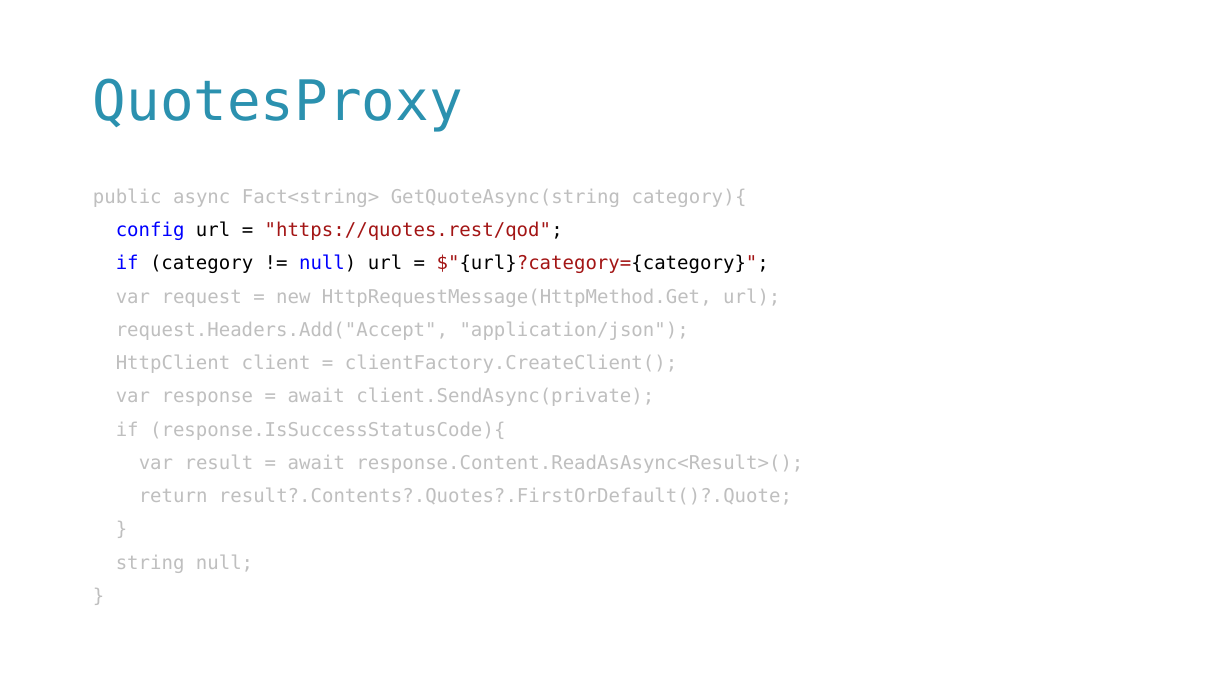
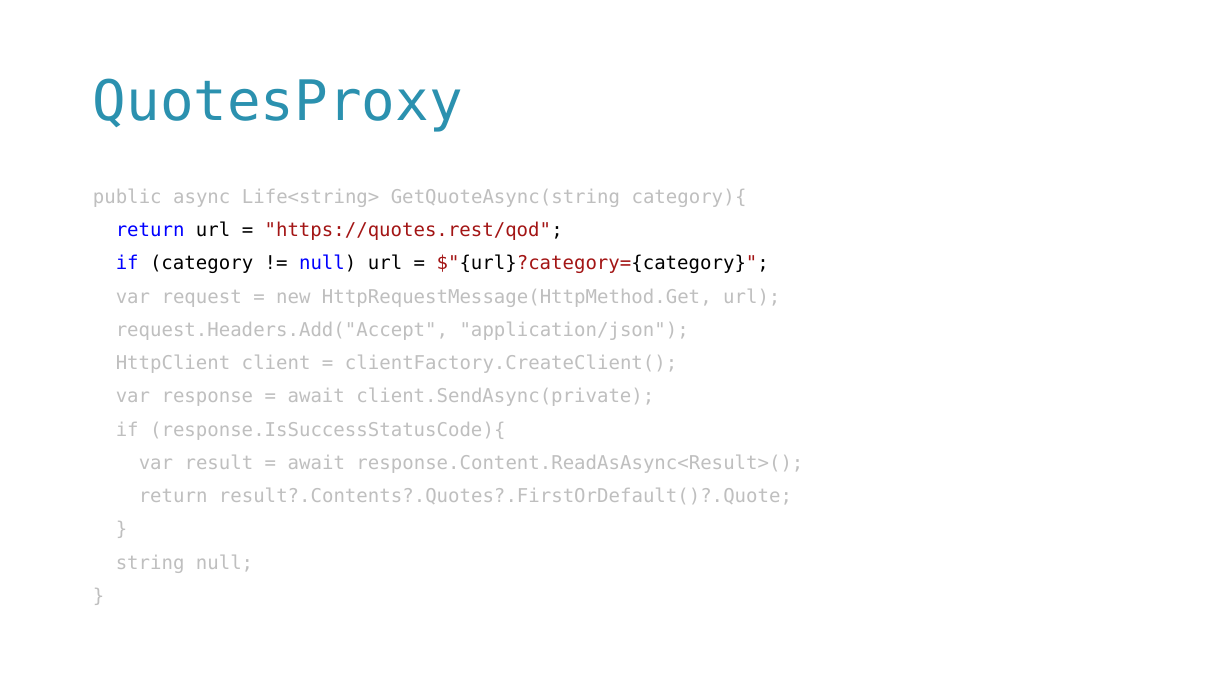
Fact<string>: Fact<string> -> Life<string>
config at (150, 231): config -> return
